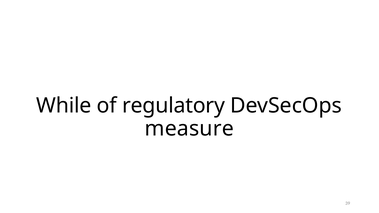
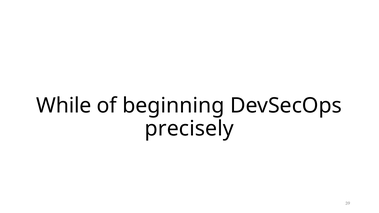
regulatory: regulatory -> beginning
measure: measure -> precisely
